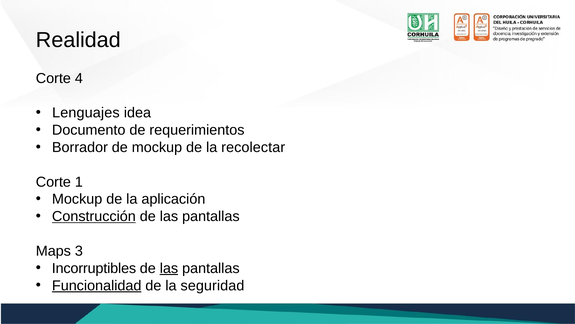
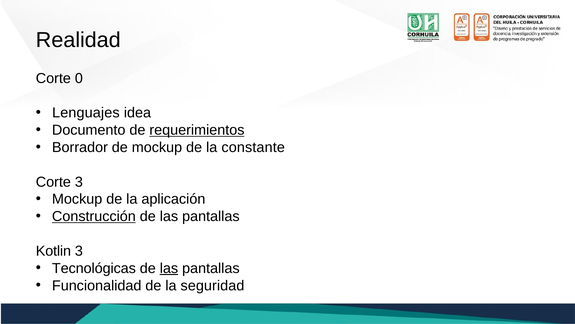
4: 4 -> 0
requerimientos underline: none -> present
recolectar: recolectar -> constante
Corte 1: 1 -> 3
Maps: Maps -> Kotlin
Incorruptibles: Incorruptibles -> Tecnológicas
Funcionalidad underline: present -> none
